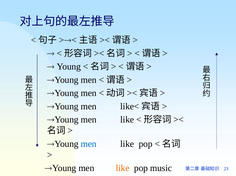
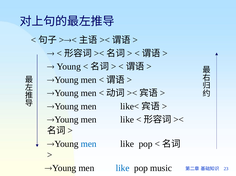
like at (123, 169) colour: orange -> blue
